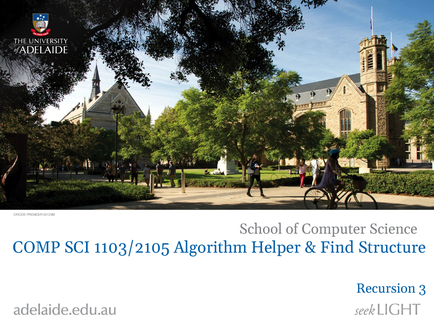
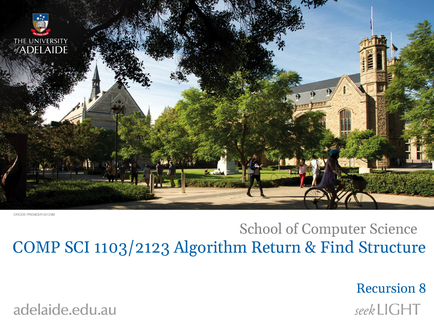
1103/2105: 1103/2105 -> 1103/2123
Helper: Helper -> Return
3: 3 -> 8
